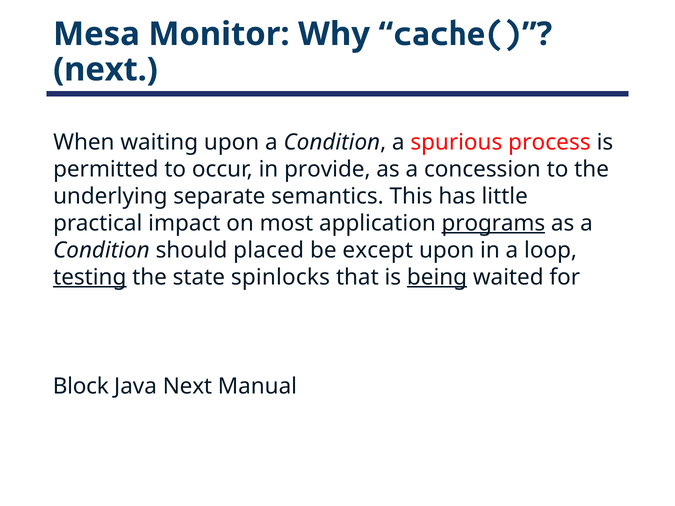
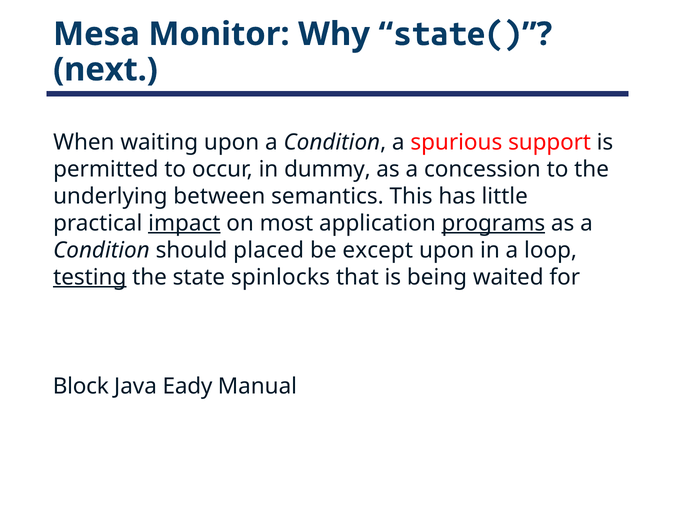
cache(: cache( -> state(
process: process -> support
provide: provide -> dummy
separate: separate -> between
impact underline: none -> present
being underline: present -> none
Java Next: Next -> Eady
